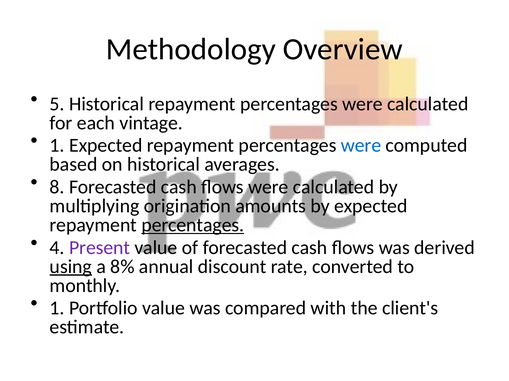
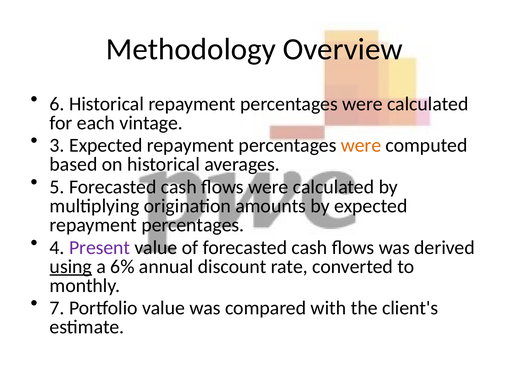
5: 5 -> 6
1 at (57, 146): 1 -> 3
were at (361, 146) colour: blue -> orange
8: 8 -> 5
percentages at (193, 225) underline: present -> none
8%: 8% -> 6%
1 at (57, 309): 1 -> 7
